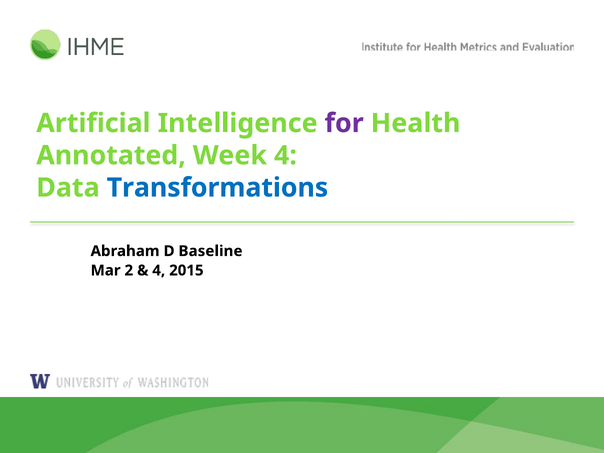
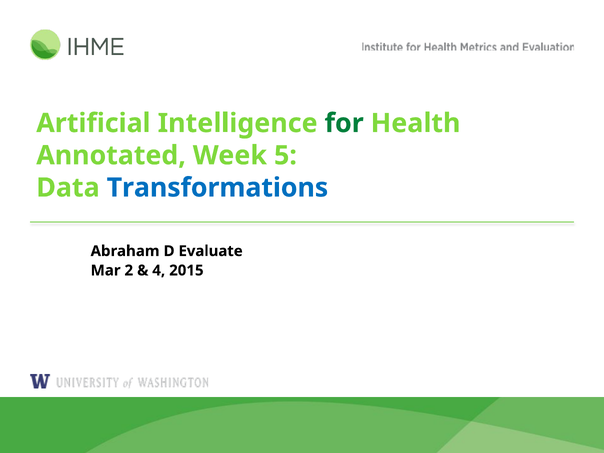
for colour: purple -> green
Week 4: 4 -> 5
Baseline: Baseline -> Evaluate
